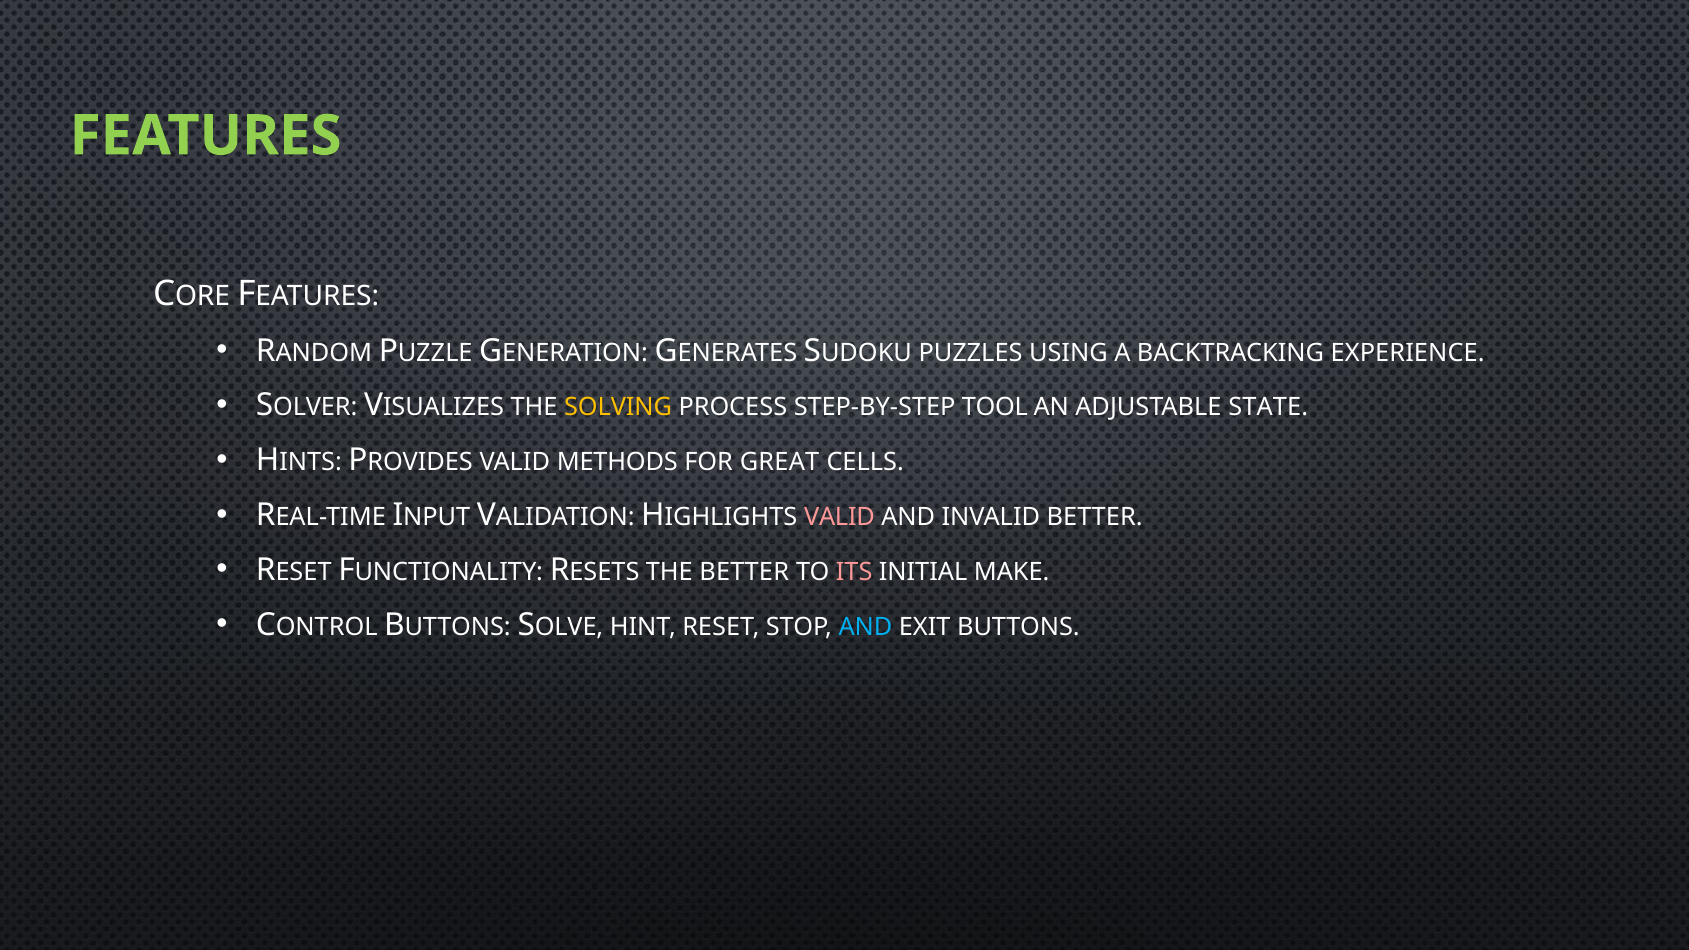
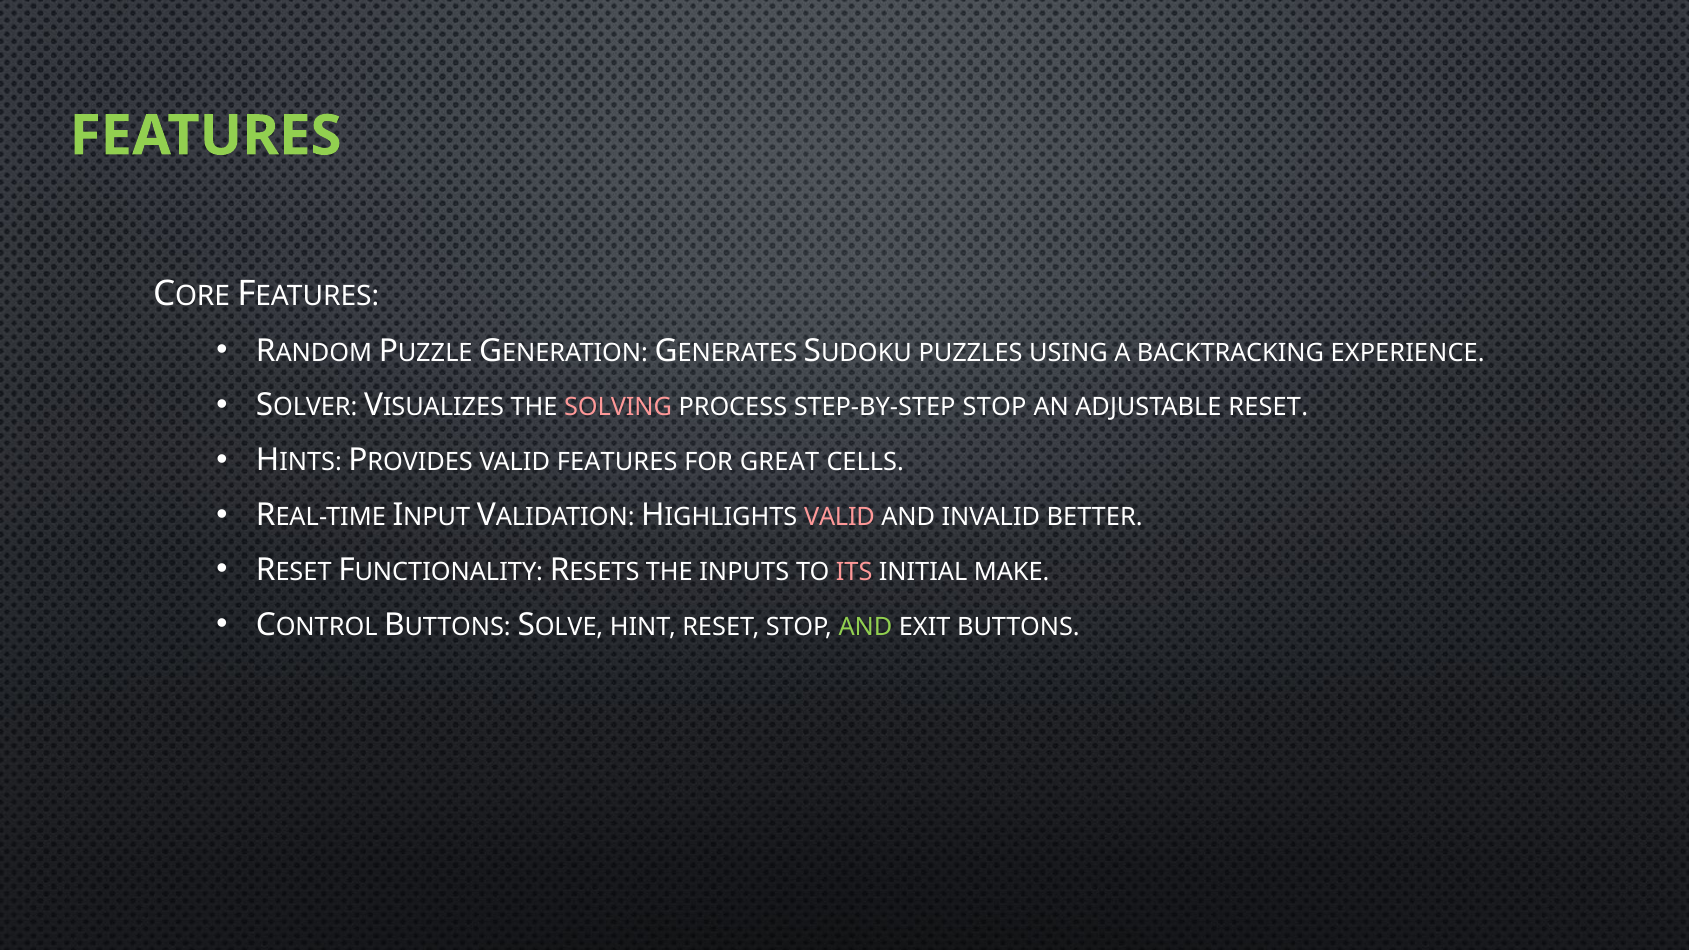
SOLVING colour: yellow -> pink
STEP-BY-STEP TOOL: TOOL -> STOP
ADJUSTABLE STATE: STATE -> RESET
VALID METHODS: METHODS -> FEATURES
THE BETTER: BETTER -> INPUTS
AND at (866, 627) colour: light blue -> light green
